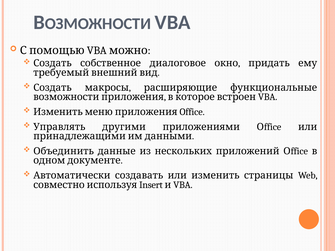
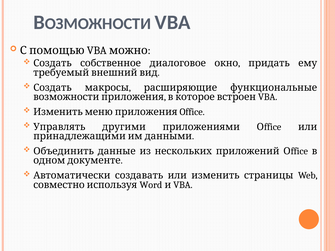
Insert: Insert -> Word
